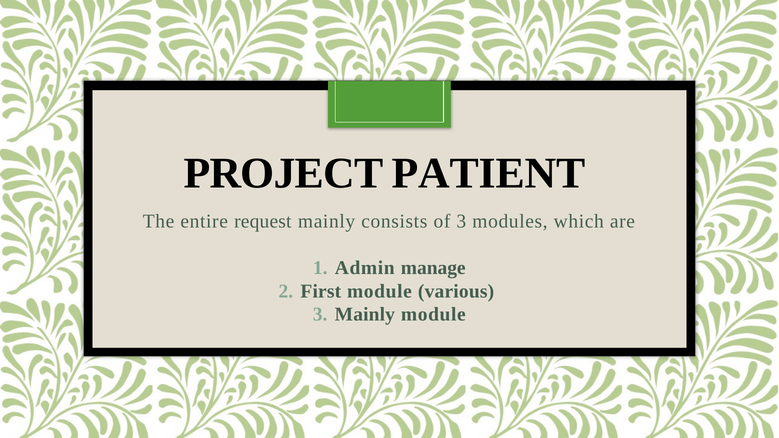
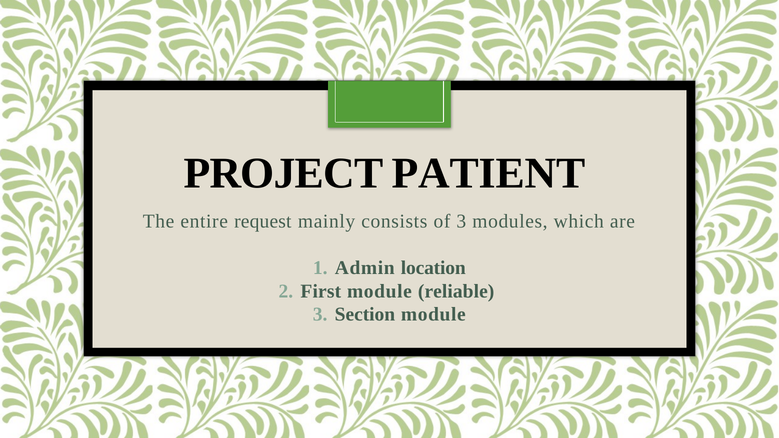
manage: manage -> location
various: various -> reliable
3 Mainly: Mainly -> Section
